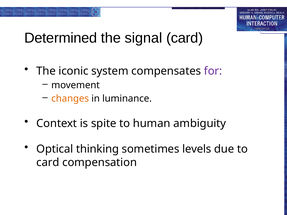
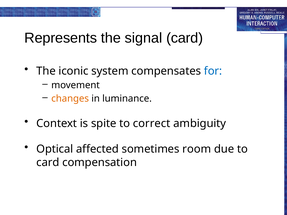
Determined: Determined -> Represents
for colour: purple -> blue
human: human -> correct
thinking: thinking -> affected
levels: levels -> room
